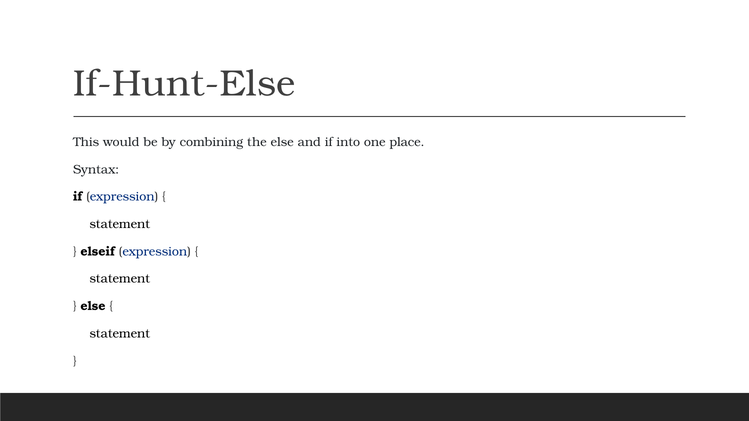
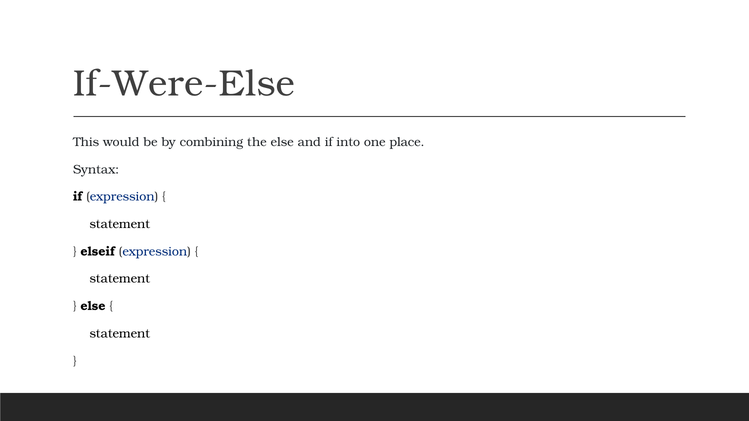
If-Hunt-Else: If-Hunt-Else -> If-Were-Else
